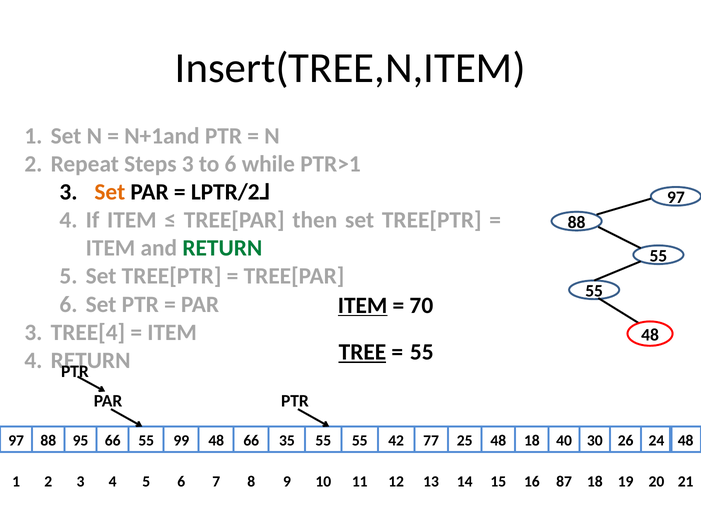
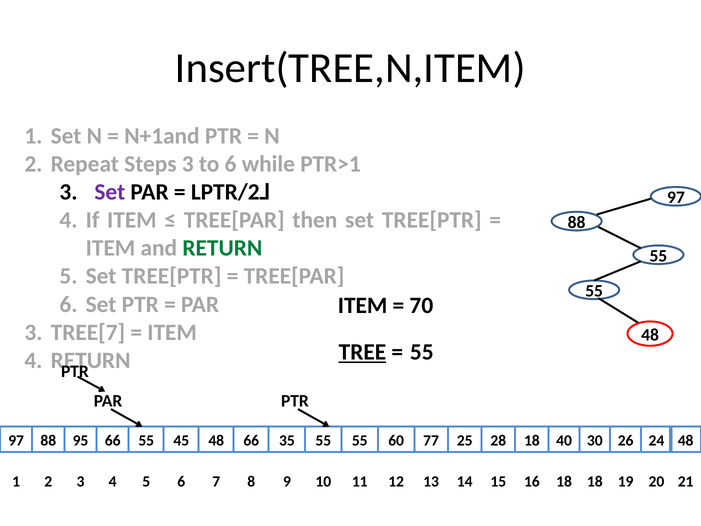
Set at (110, 192) colour: orange -> purple
ITEM at (363, 305) underline: present -> none
TREE[4: TREE[4 -> TREE[7
99: 99 -> 45
42: 42 -> 60
25 48: 48 -> 28
16 87: 87 -> 18
